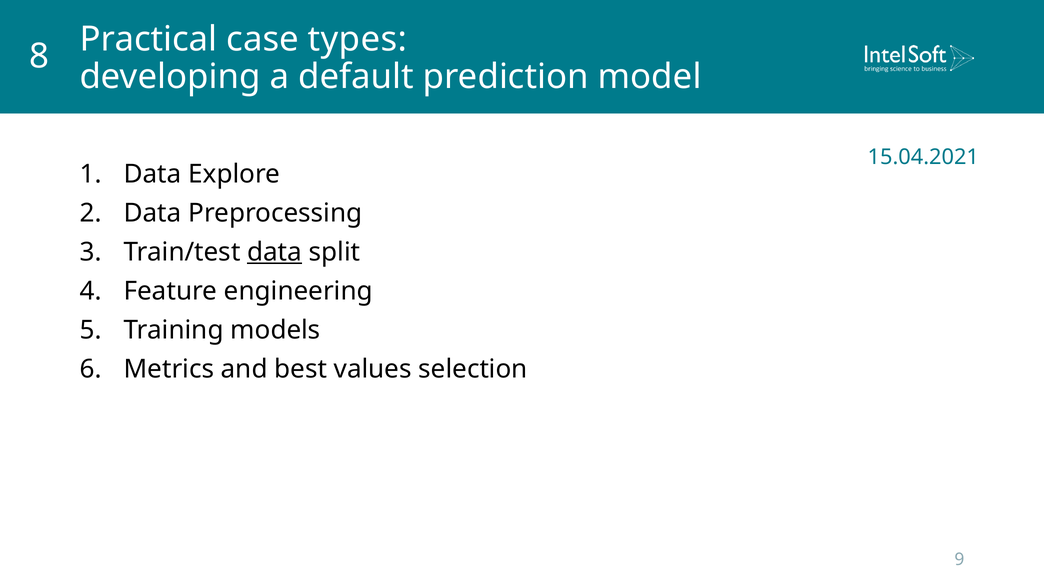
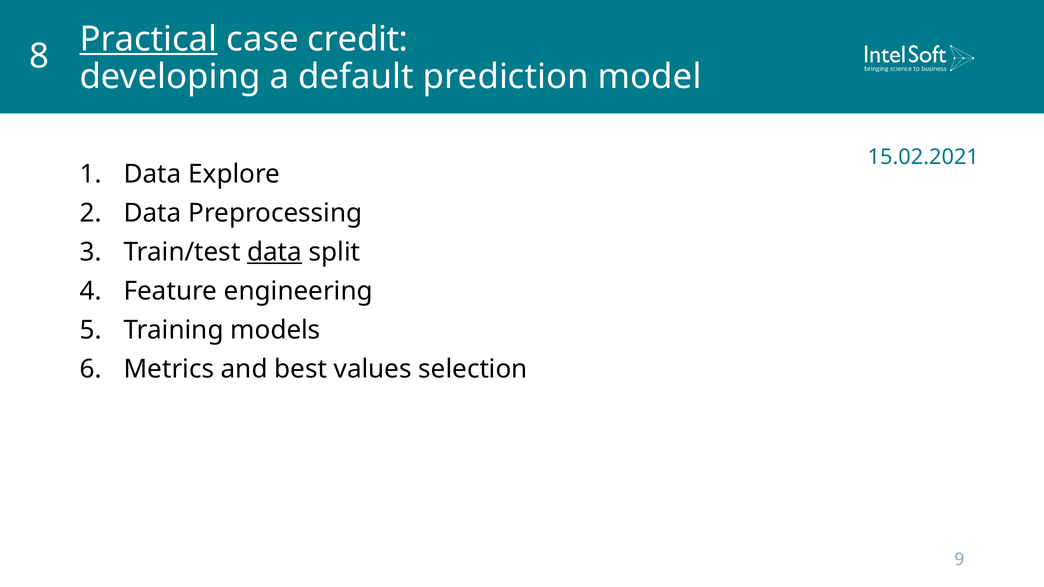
Practical underline: none -> present
types: types -> credit
15.04.2021: 15.04.2021 -> 15.02.2021
